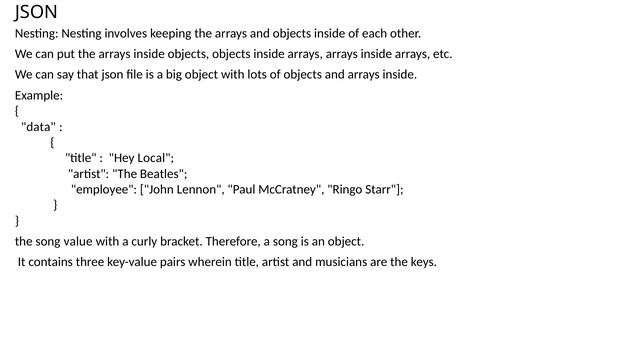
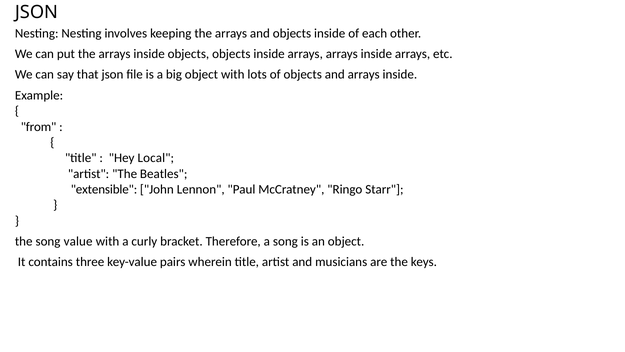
data: data -> from
employee: employee -> extensible
